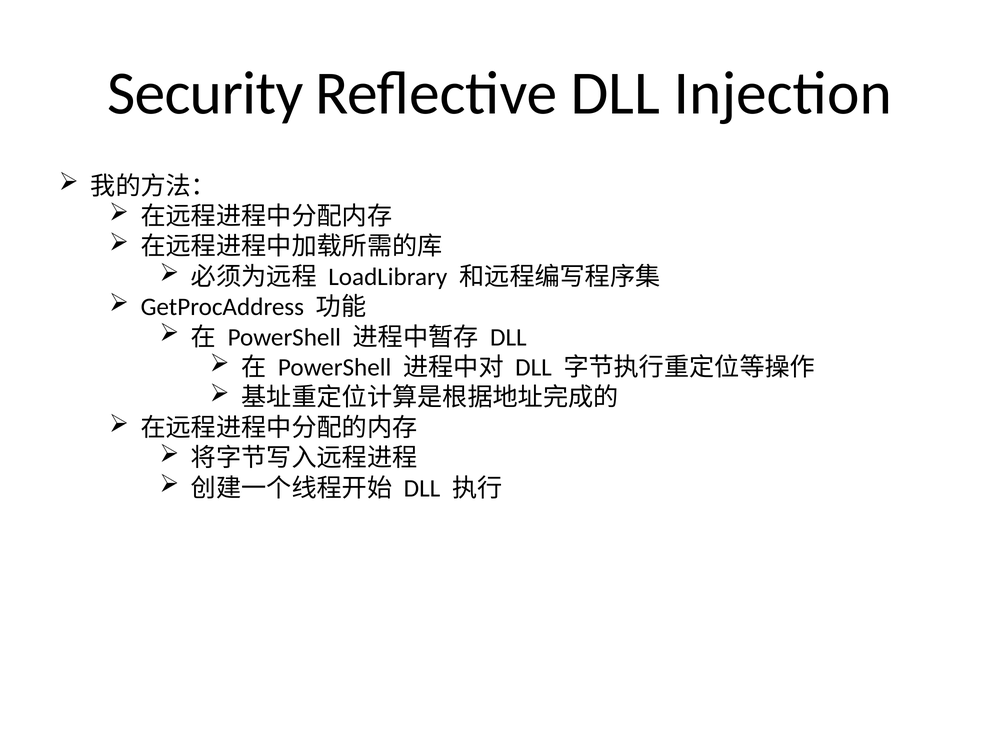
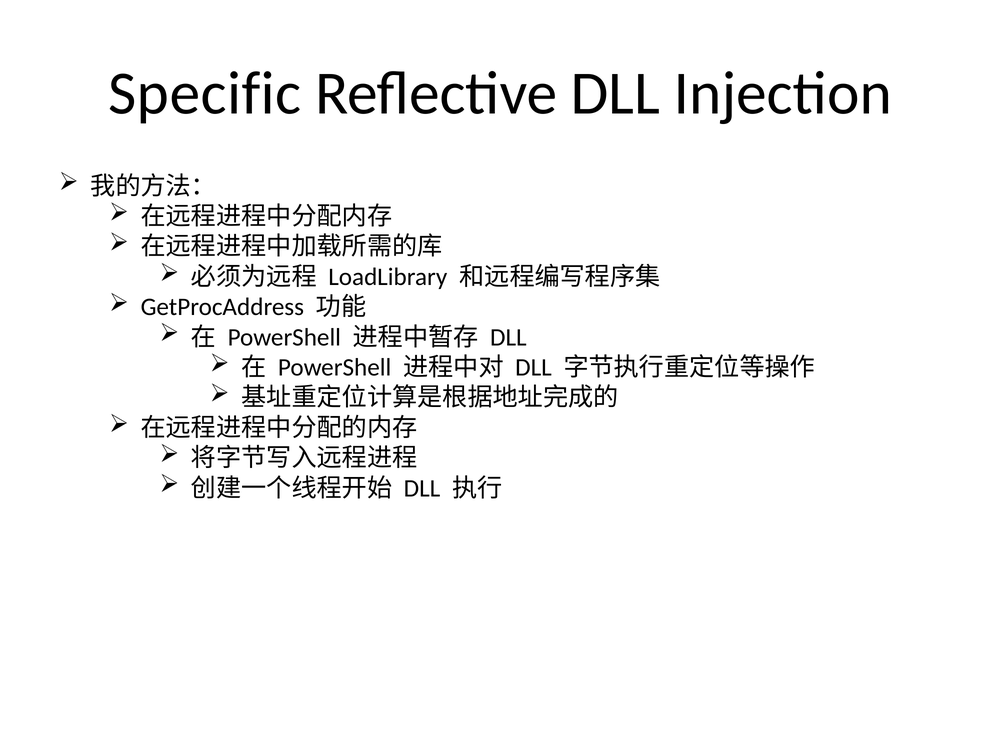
Security: Security -> Specific
